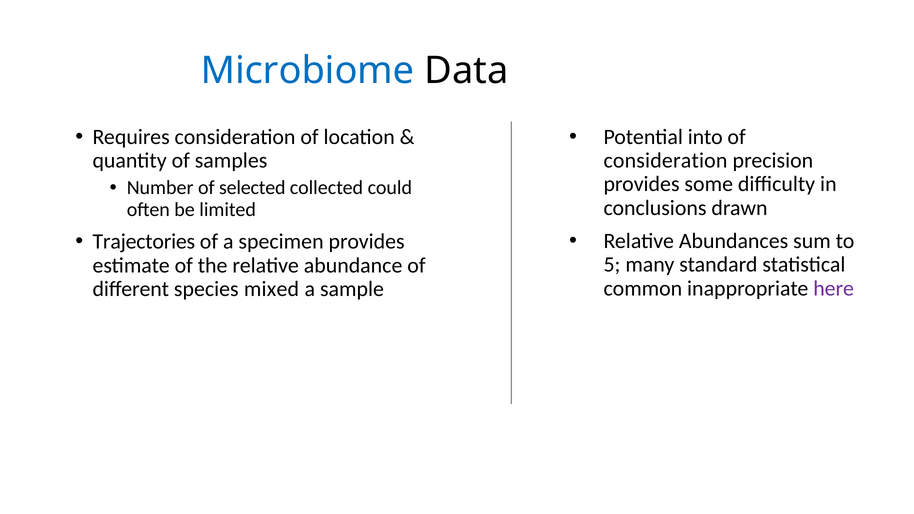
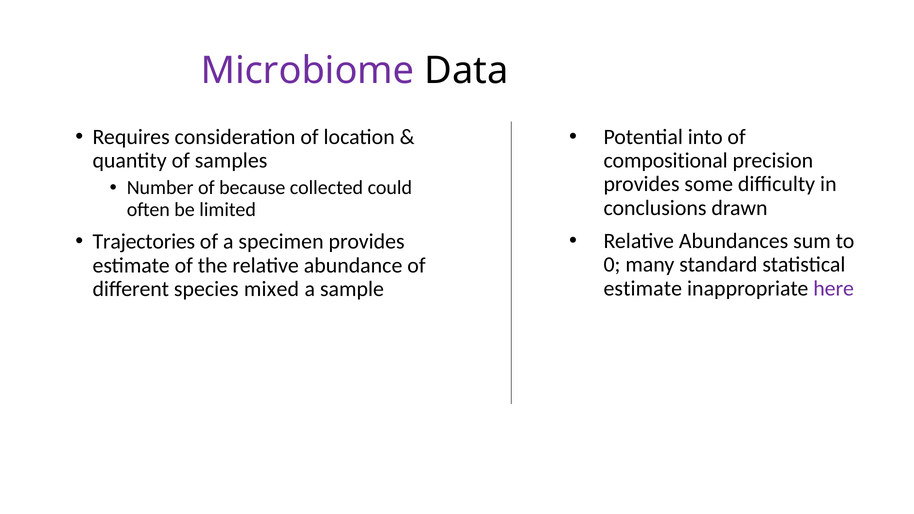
Microbiome colour: blue -> purple
consideration at (665, 161): consideration -> compositional
selected: selected -> because
5: 5 -> 0
common at (643, 289): common -> estimate
